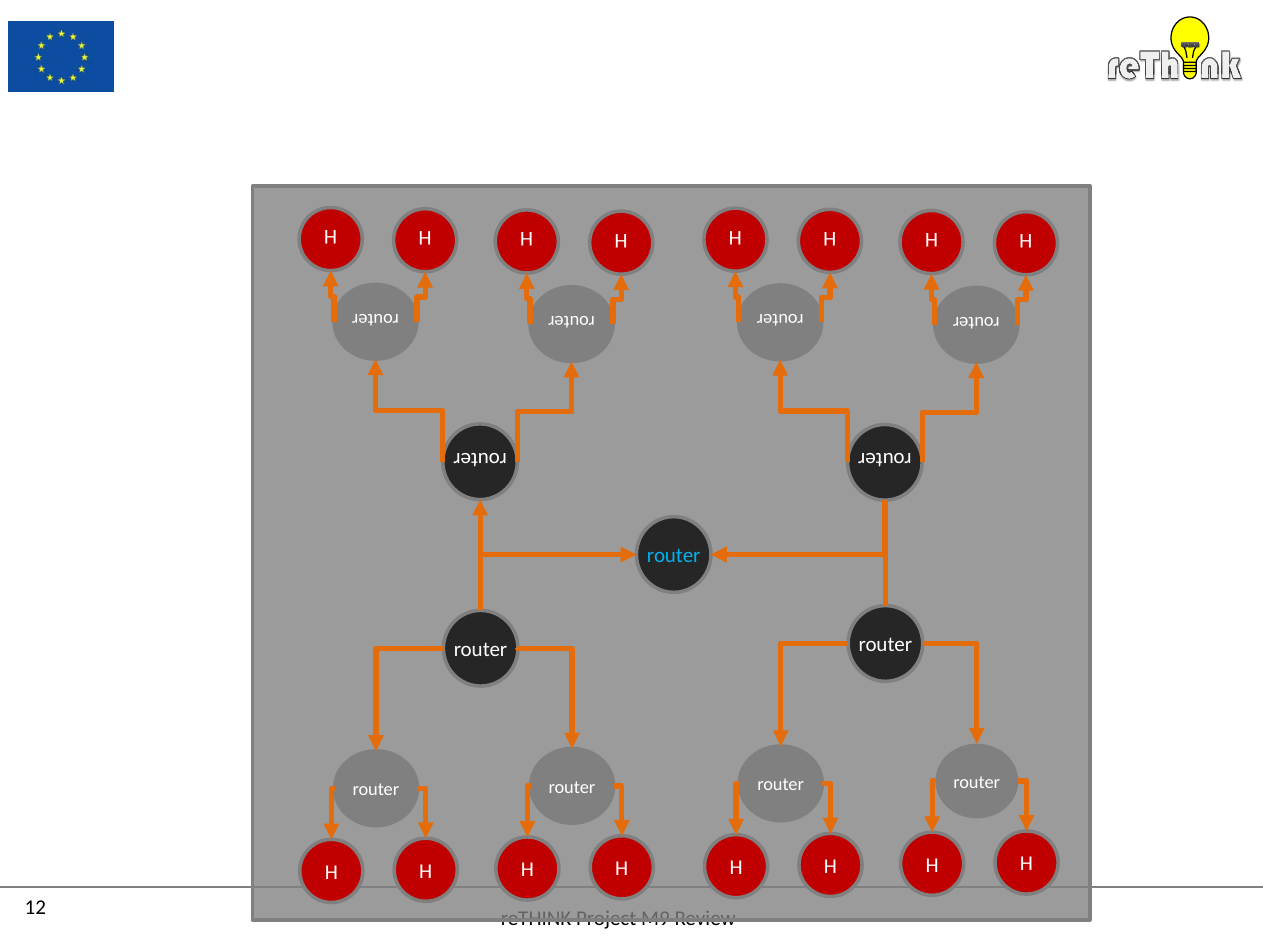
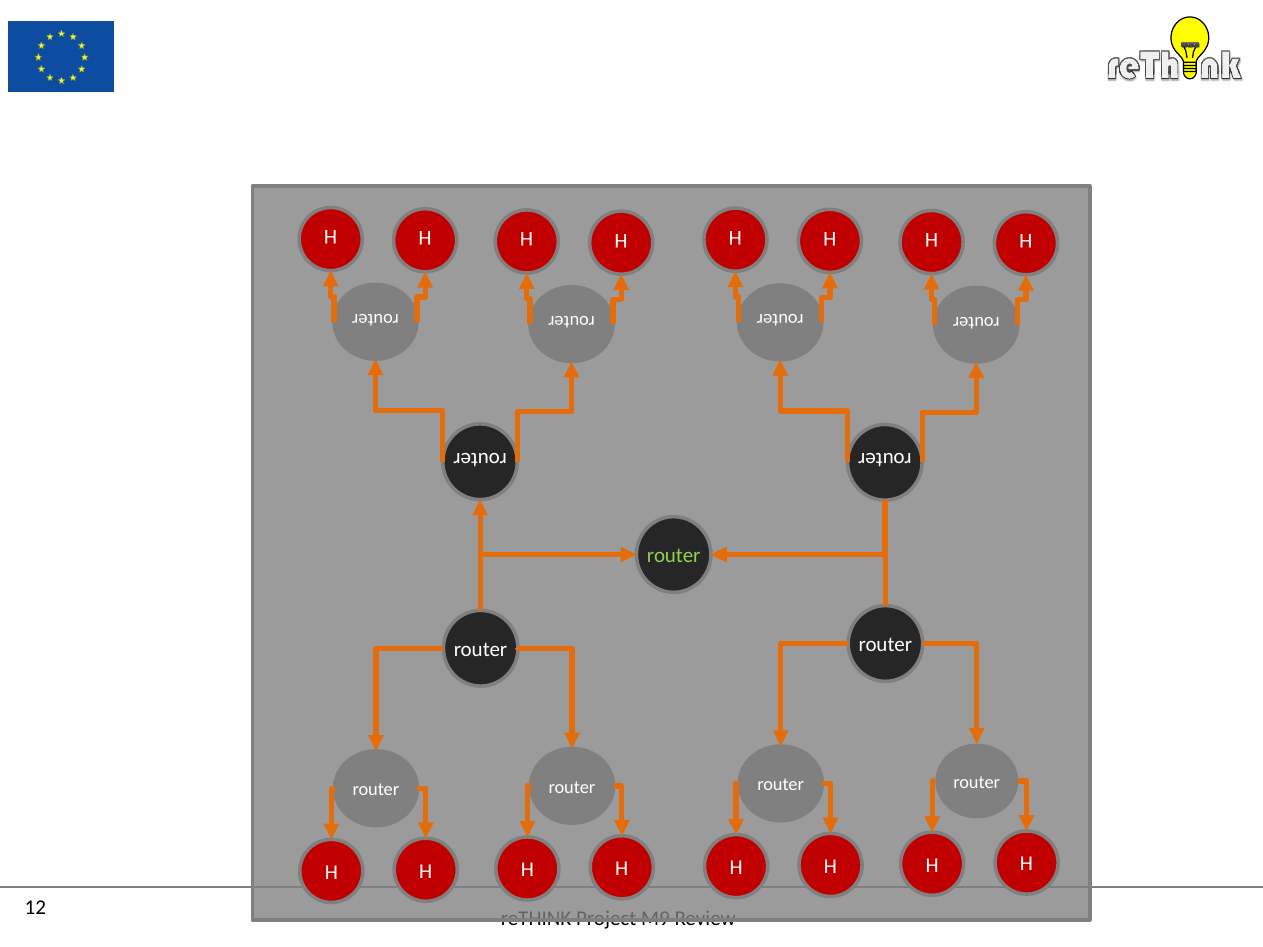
router at (674, 556) colour: light blue -> light green
